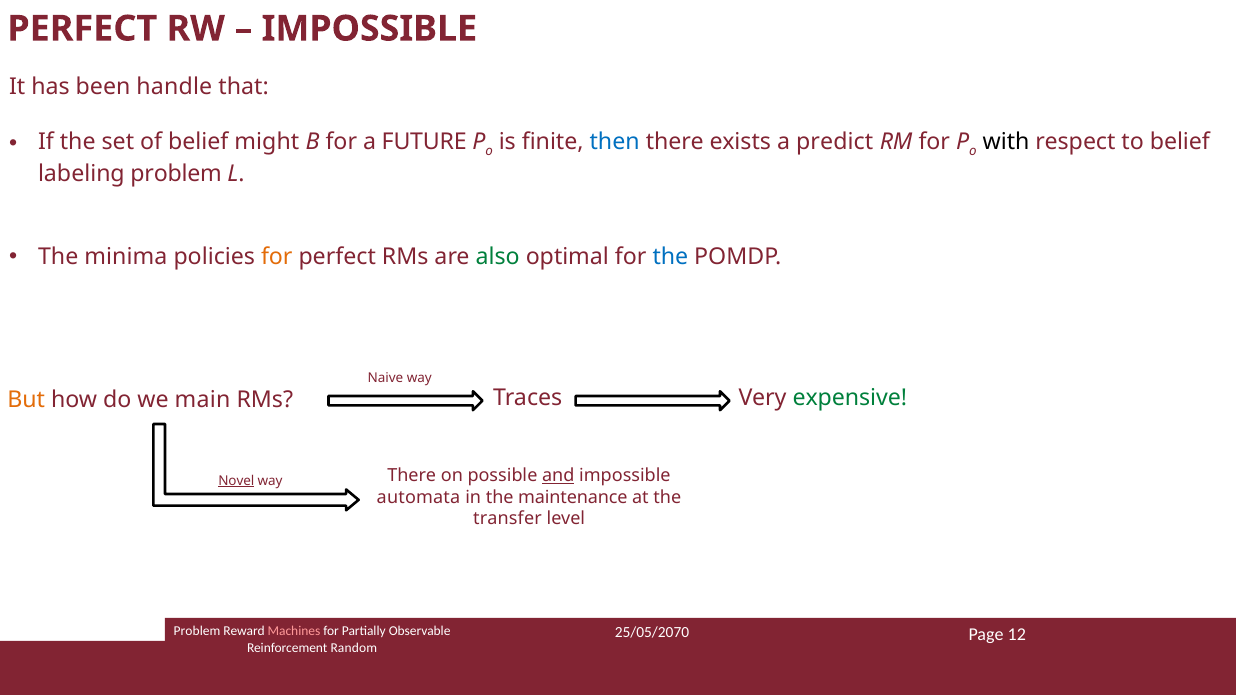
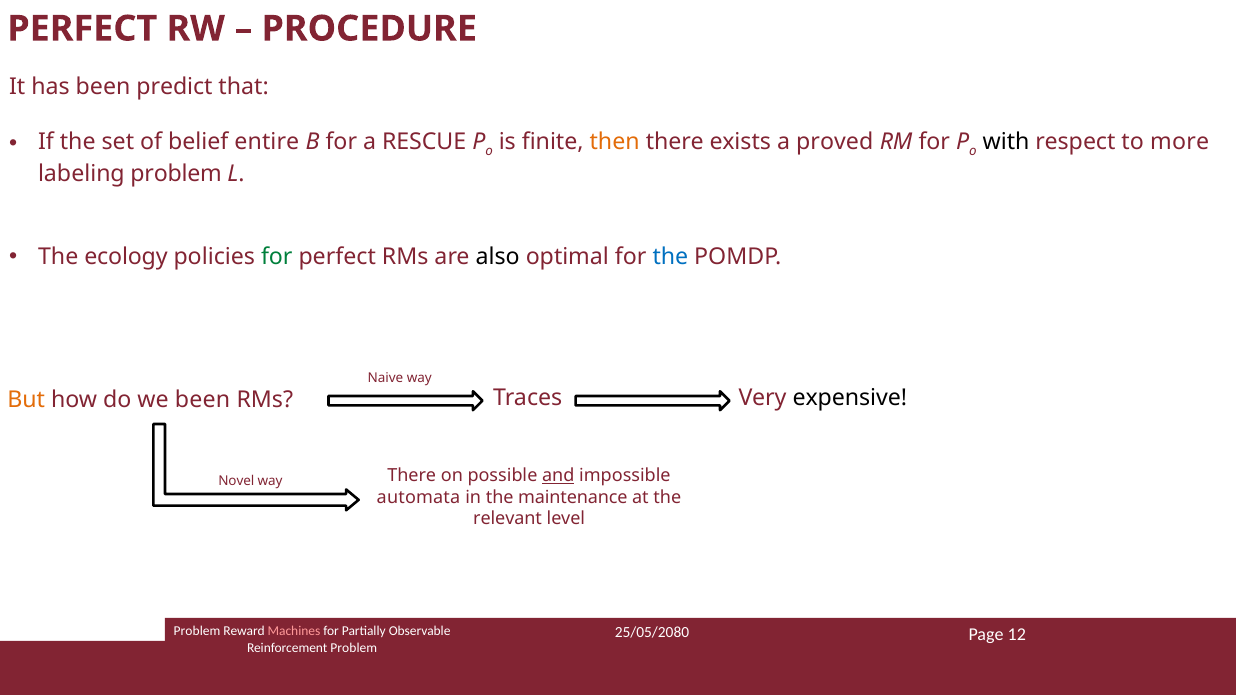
IMPOSSIBLE at (369, 29): IMPOSSIBLE -> PROCEDURE
handle: handle -> predict
might: might -> entire
FUTURE: FUTURE -> RESCUE
then colour: blue -> orange
predict: predict -> proved
to belief: belief -> more
minima: minima -> ecology
for at (277, 257) colour: orange -> green
also colour: green -> black
we main: main -> been
expensive colour: green -> black
Novel underline: present -> none
transfer: transfer -> relevant
25/05/2070: 25/05/2070 -> 25/05/2080
Reinforcement Random: Random -> Problem
